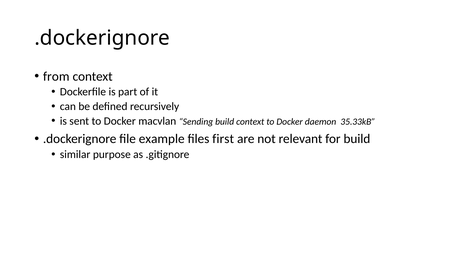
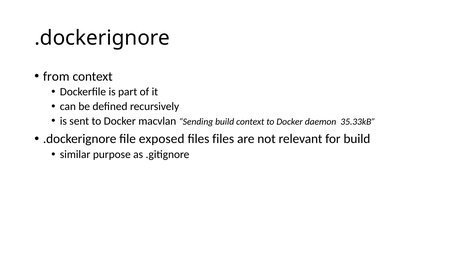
example: example -> exposed
files first: first -> files
